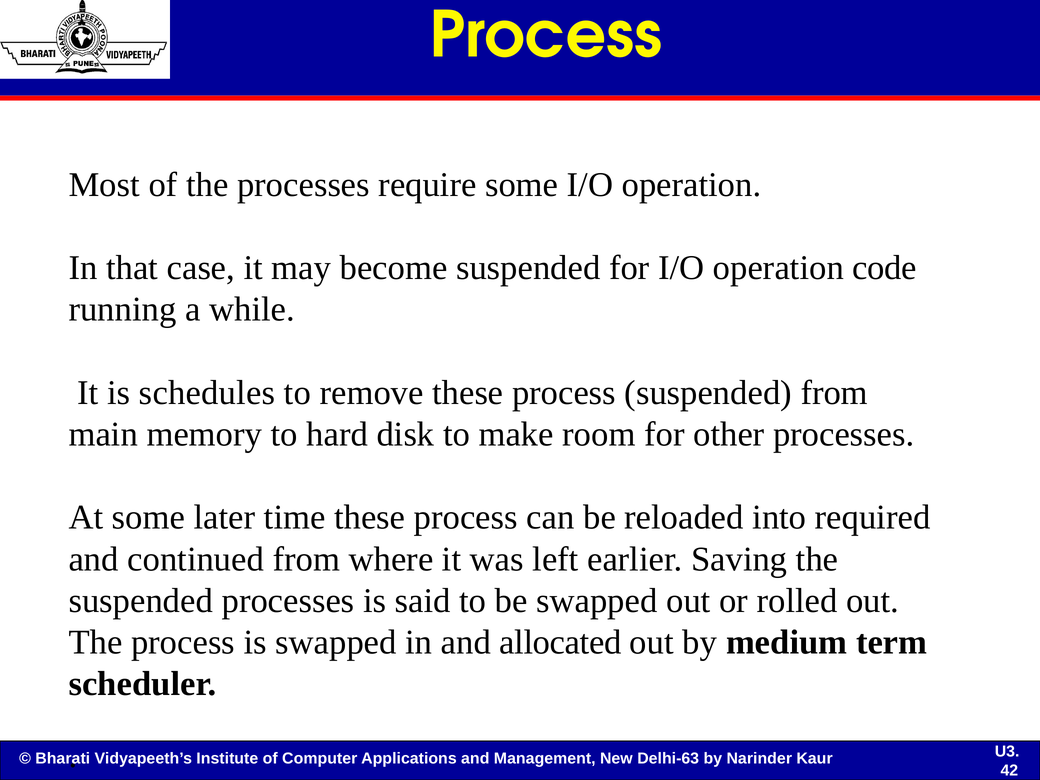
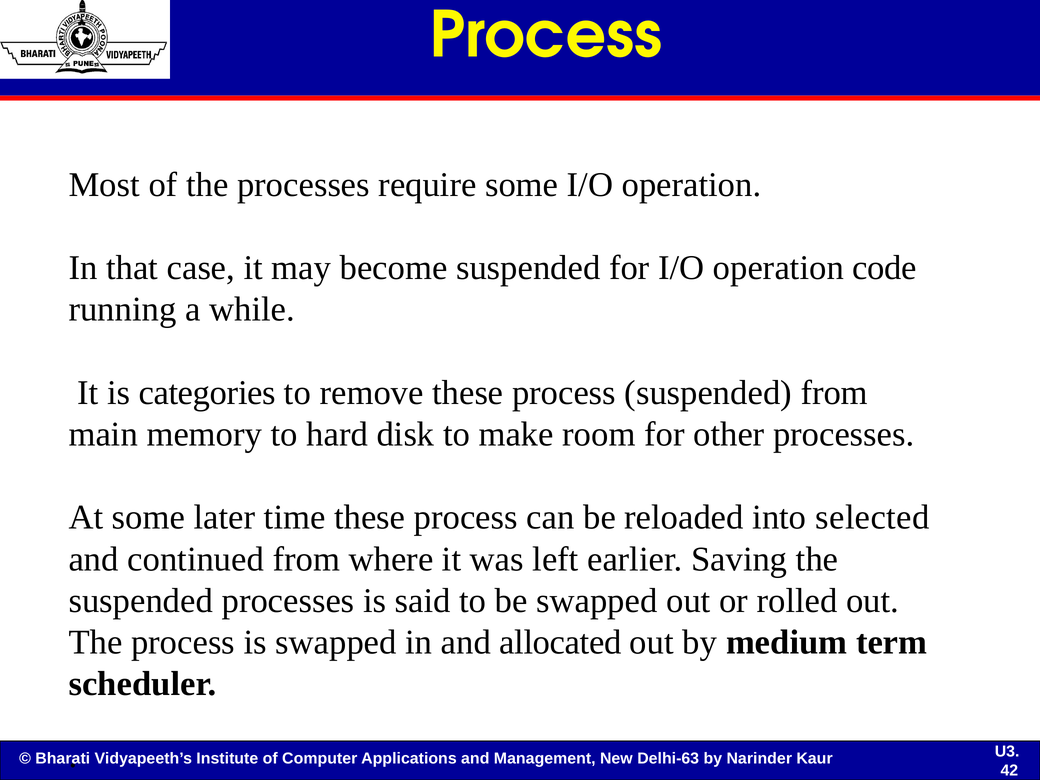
schedules: schedules -> categories
required: required -> selected
